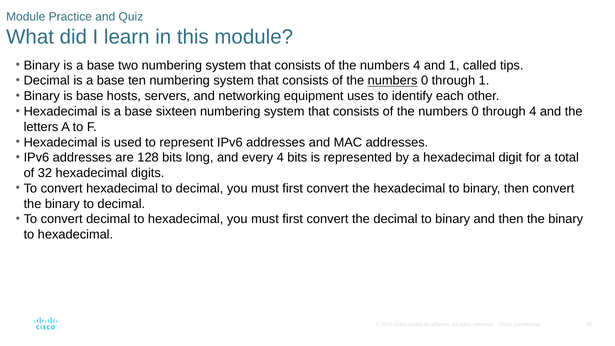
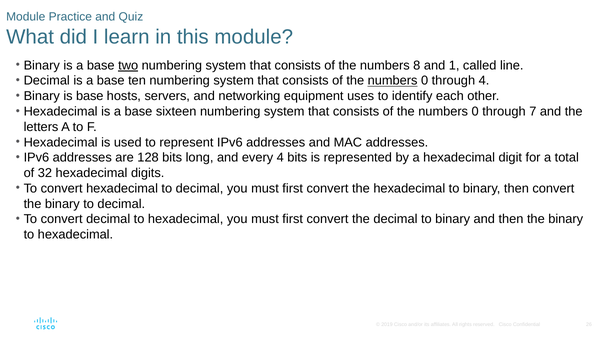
two underline: none -> present
numbers 4: 4 -> 8
tips: tips -> line
through 1: 1 -> 4
through 4: 4 -> 7
